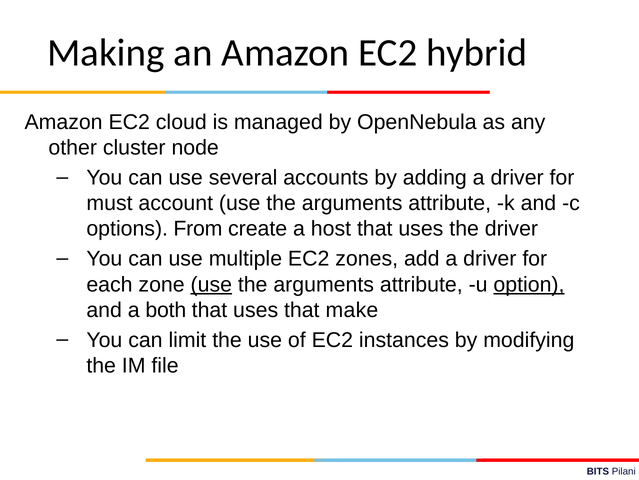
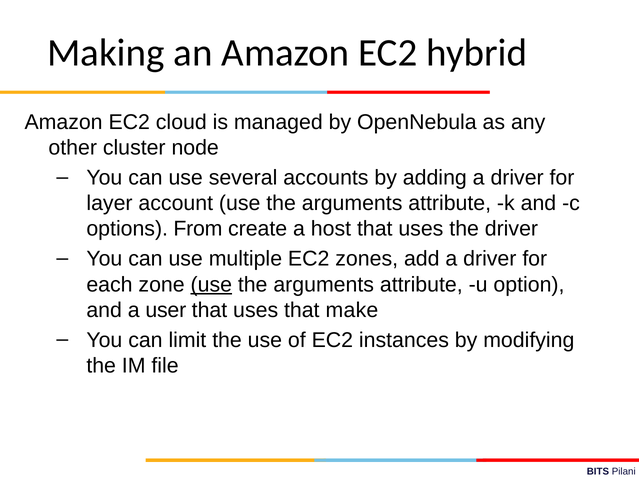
must: must -> layer
option underline: present -> none
both: both -> user
